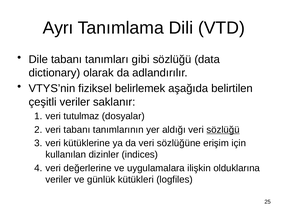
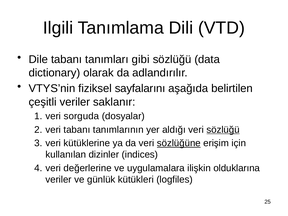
Ayrı: Ayrı -> Ilgili
belirlemek: belirlemek -> sayfalarını
tutulmaz: tutulmaz -> sorguda
sözlüğüne underline: none -> present
